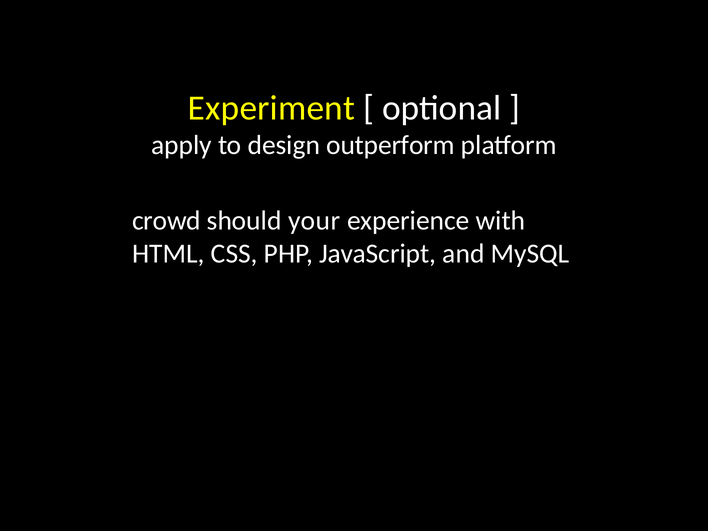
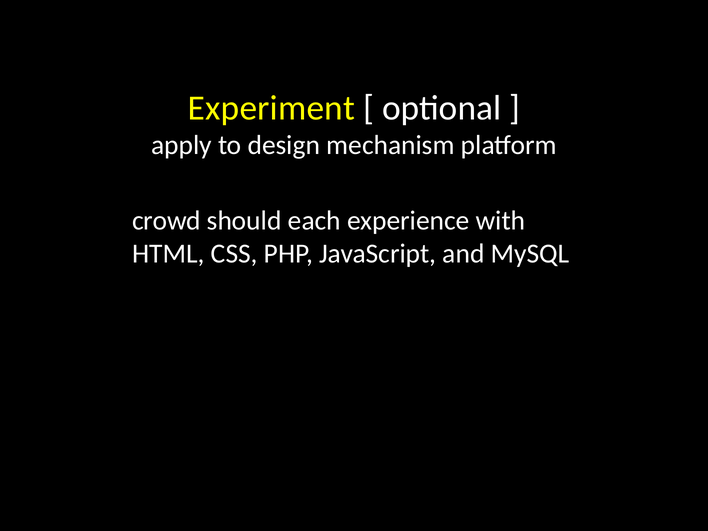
outperform: outperform -> mechanism
your: your -> each
